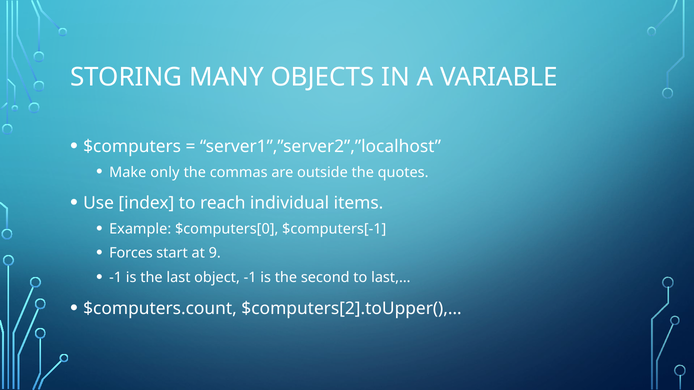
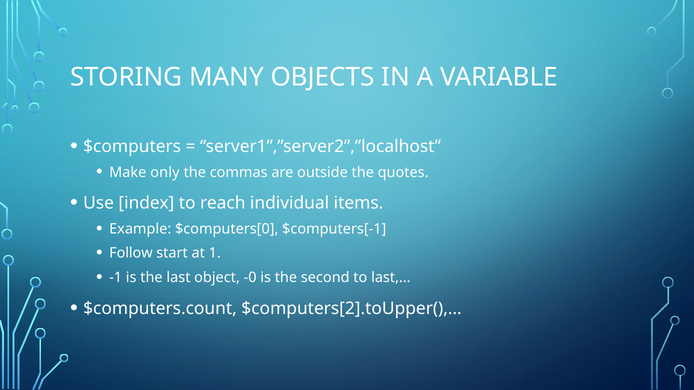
Forces: Forces -> Follow
9: 9 -> 1
object -1: -1 -> -0
